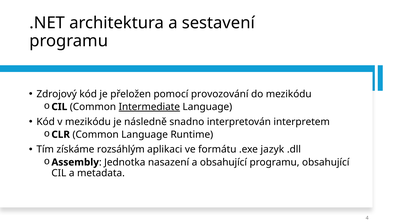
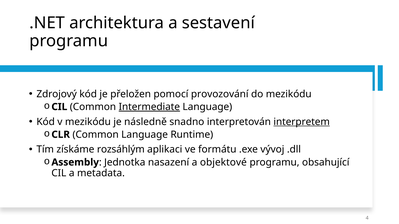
interpretem underline: none -> present
jazyk: jazyk -> vývoj
a obsahující: obsahující -> objektové
